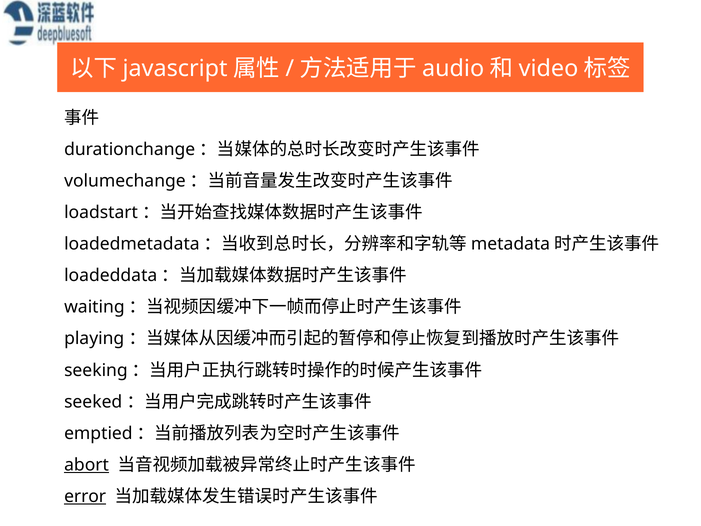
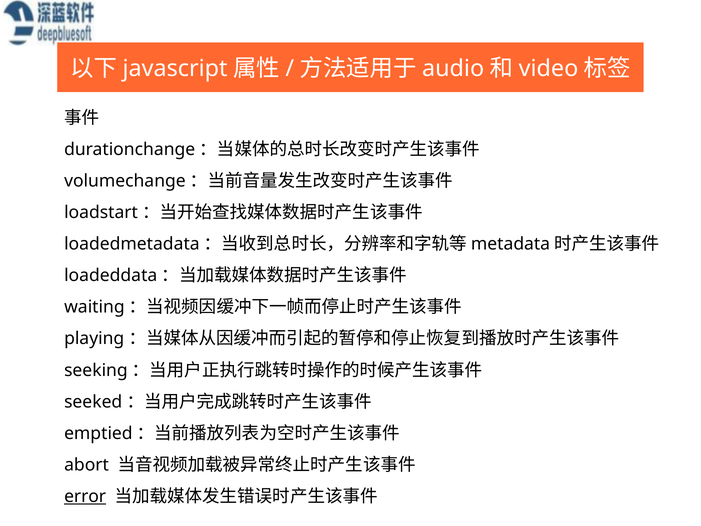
abort underline: present -> none
